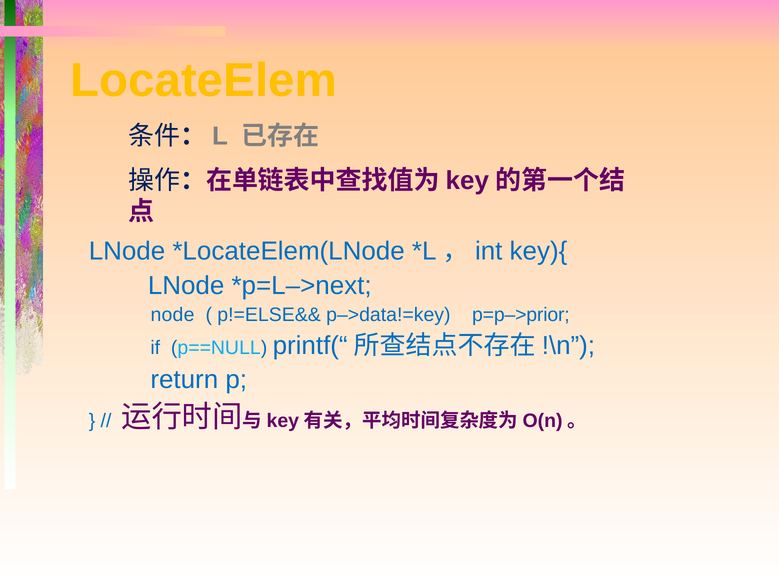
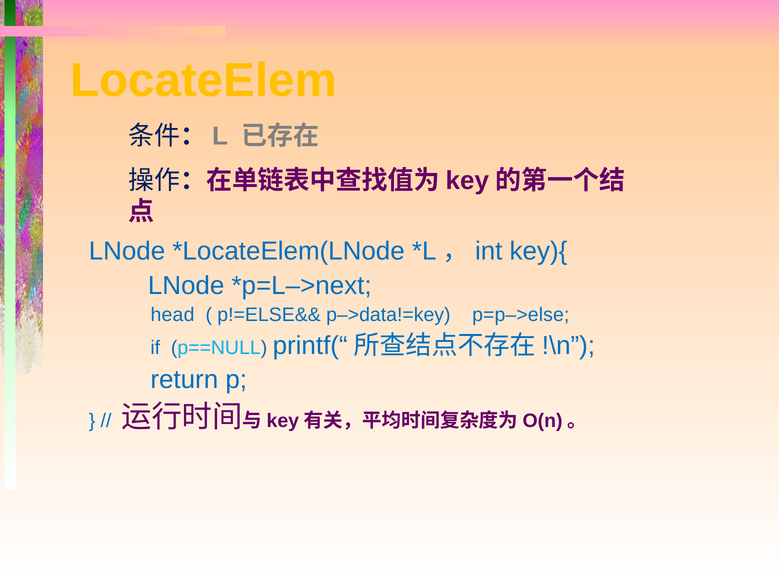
node: node -> head
p=p–>prior: p=p–>prior -> p=p–>else
